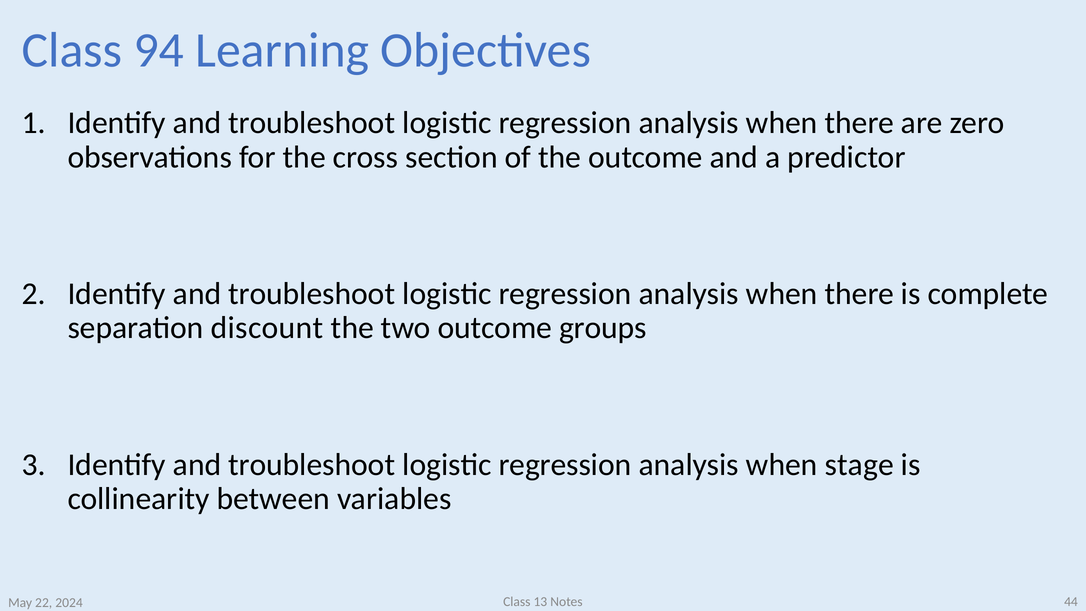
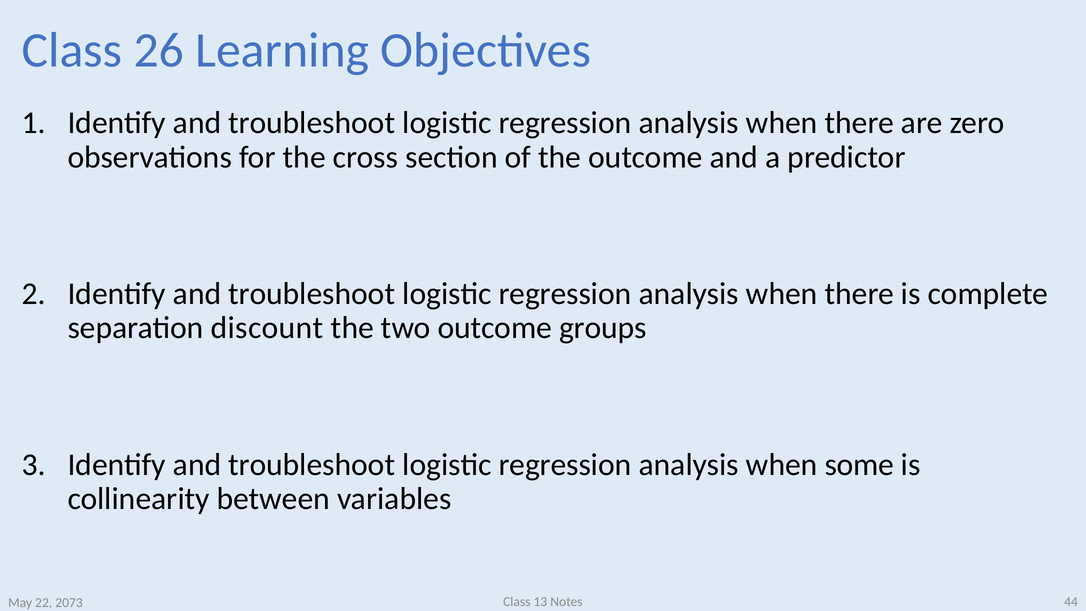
94: 94 -> 26
stage: stage -> some
2024: 2024 -> 2073
